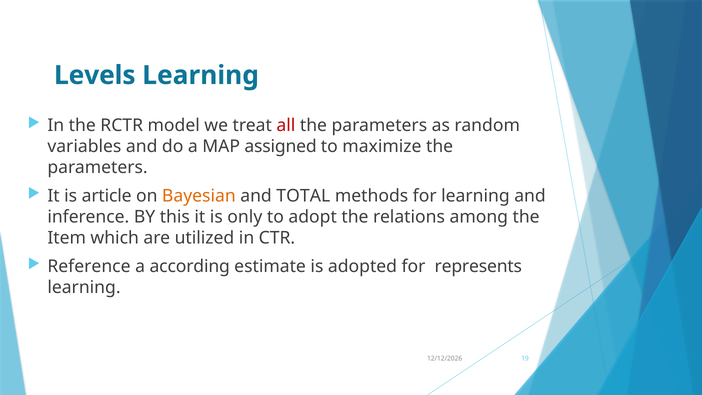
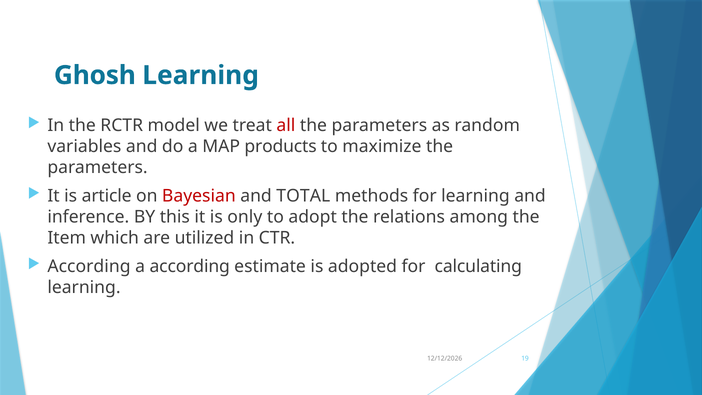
Levels: Levels -> Ghosh
assigned: assigned -> products
Bayesian colour: orange -> red
Reference at (89, 266): Reference -> According
represents: represents -> calculating
